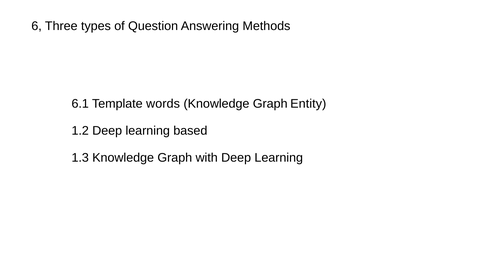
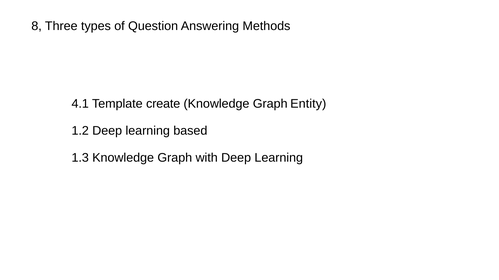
6: 6 -> 8
6.1: 6.1 -> 4.1
words: words -> create
